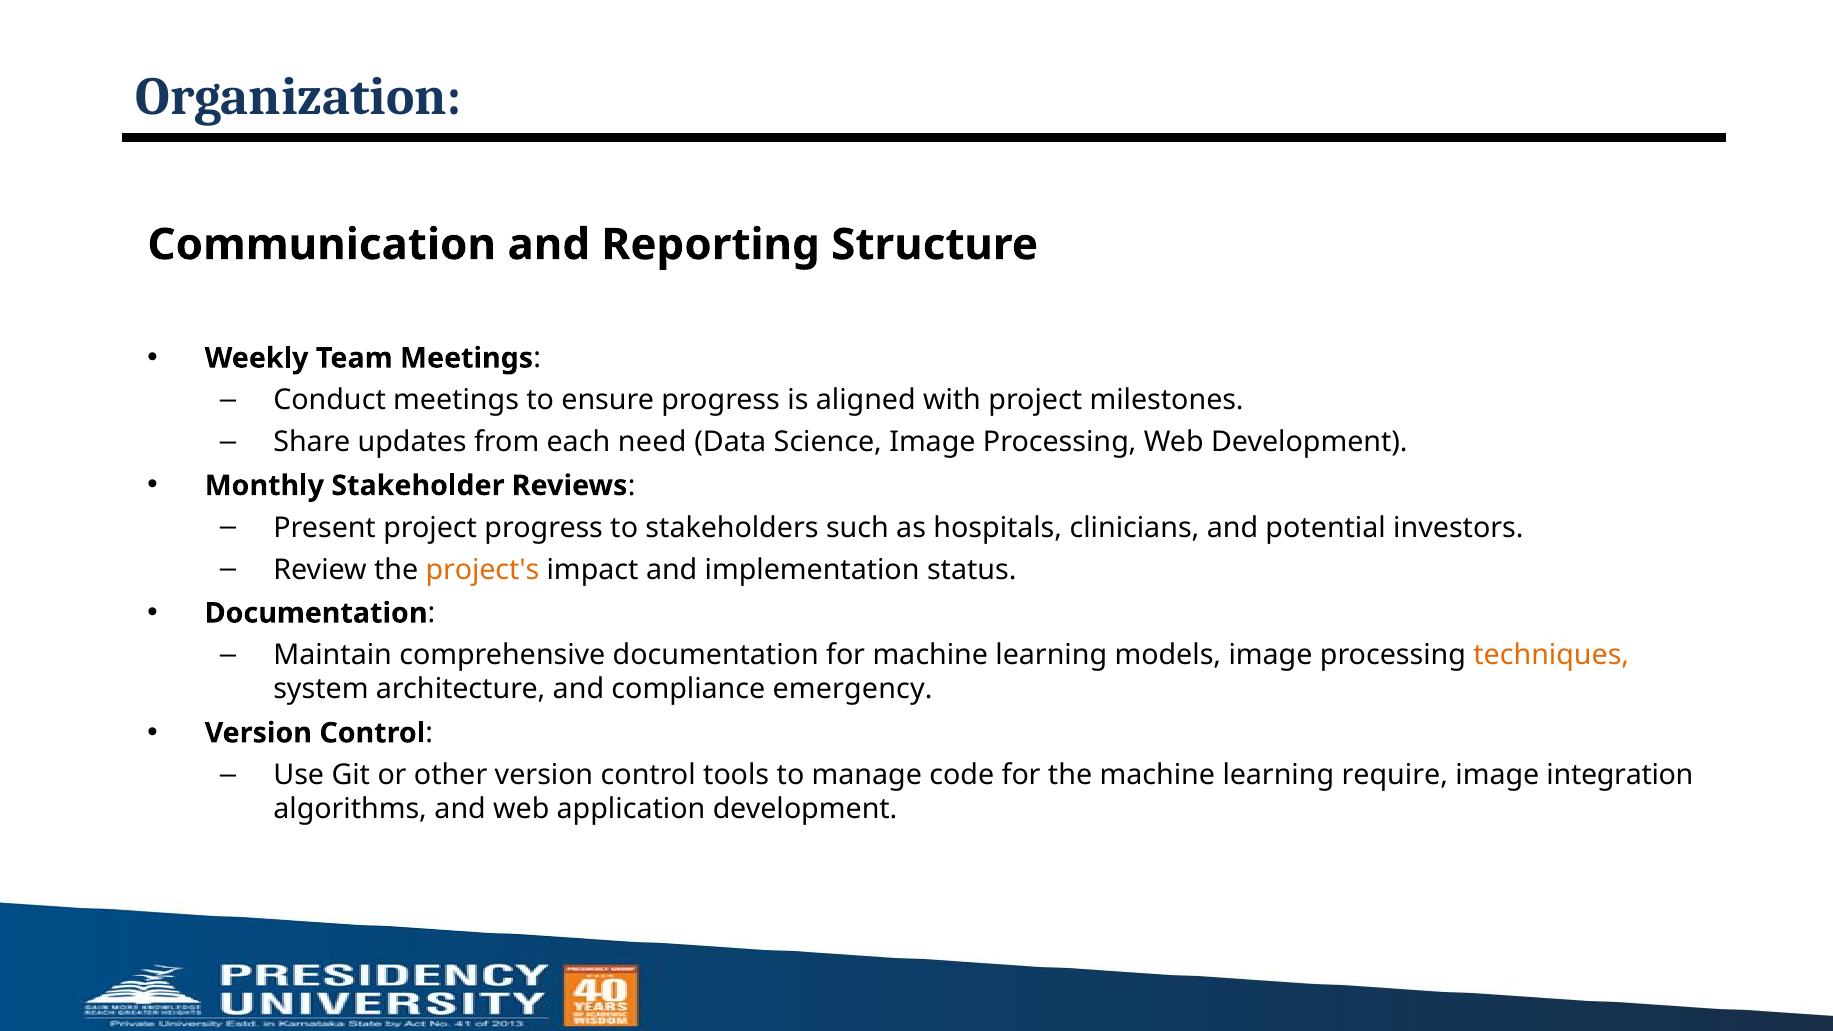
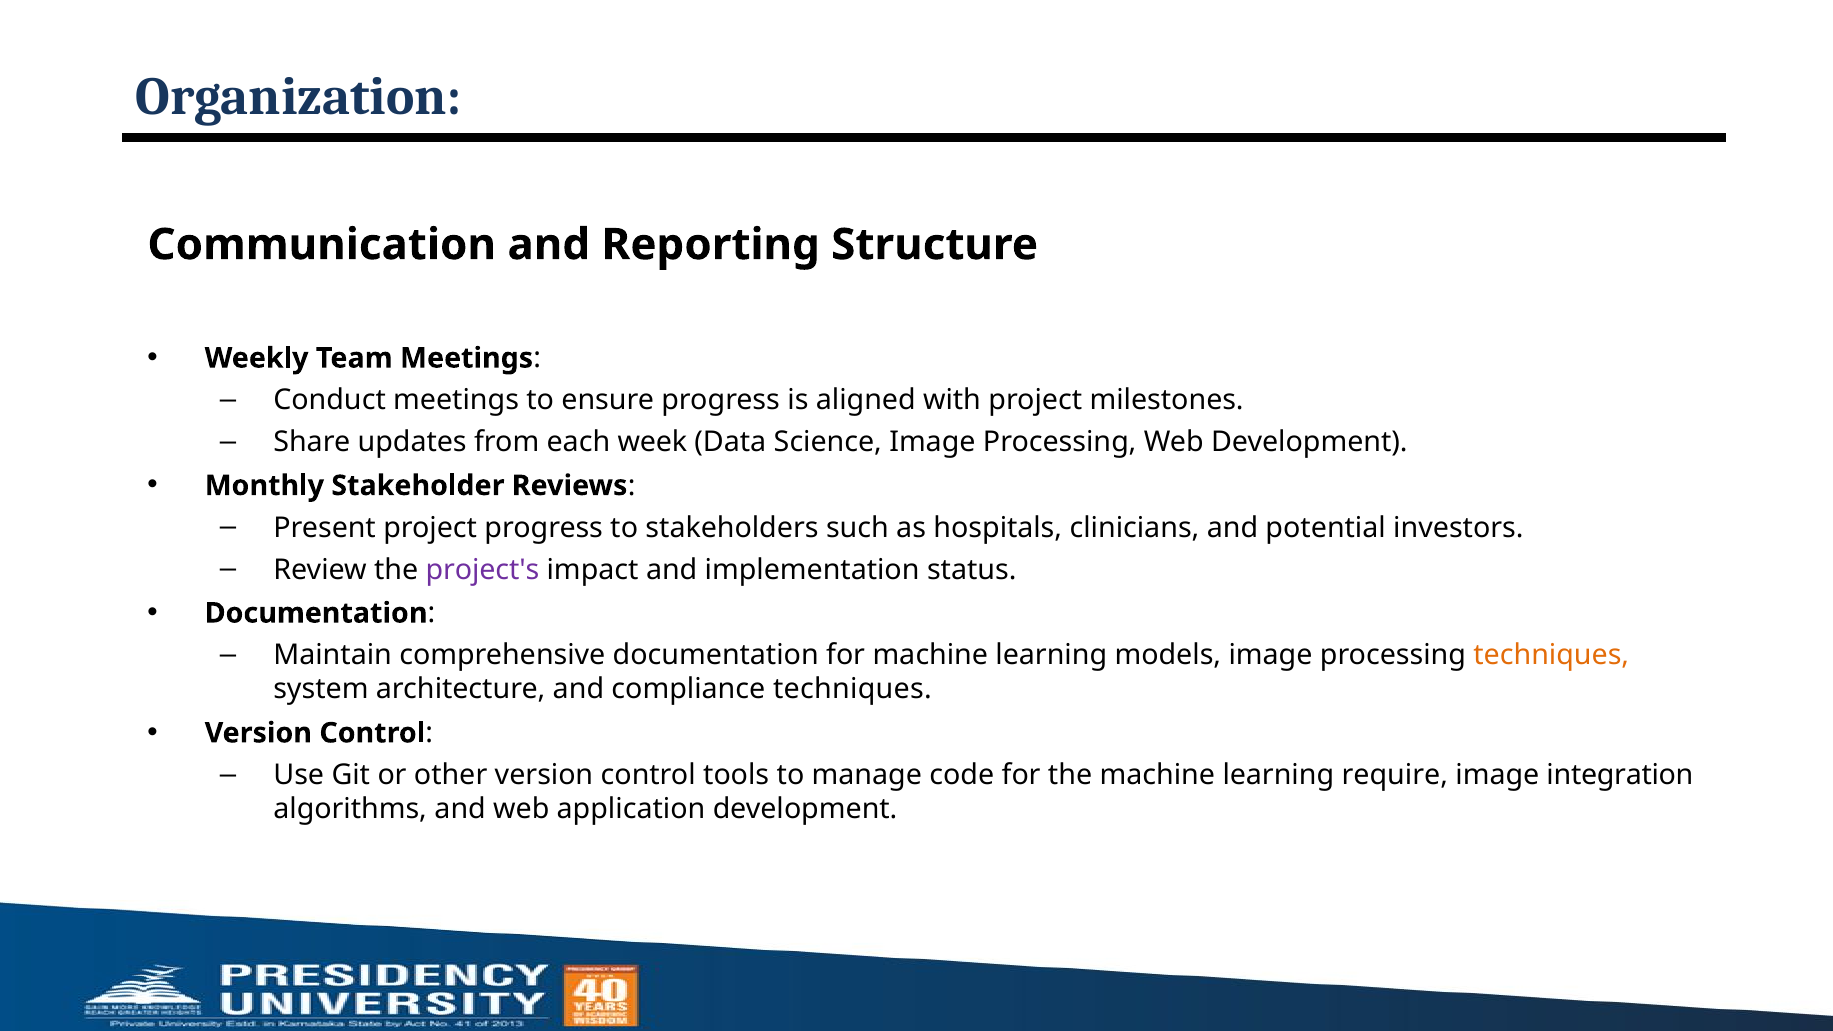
need: need -> week
project's colour: orange -> purple
compliance emergency: emergency -> techniques
